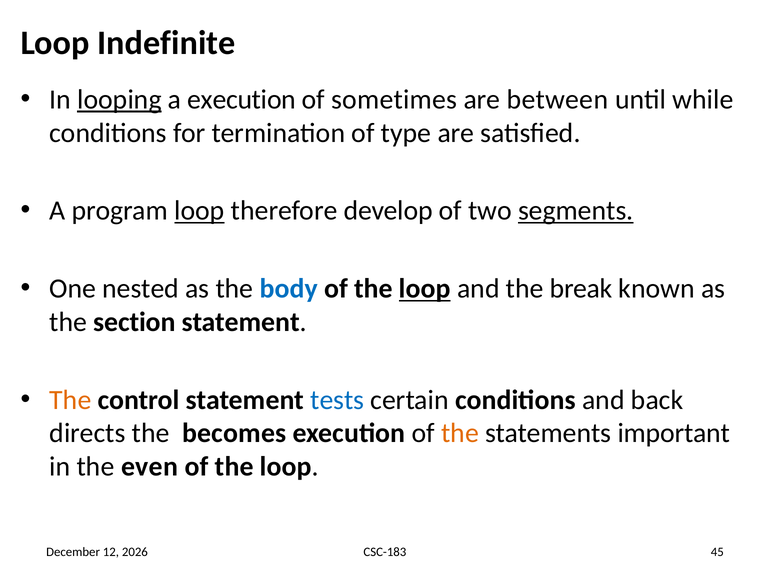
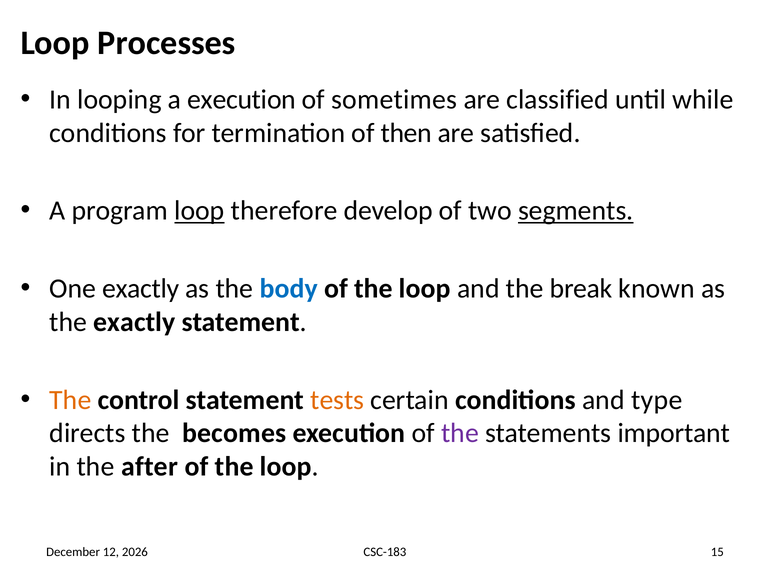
Indefinite: Indefinite -> Processes
looping underline: present -> none
between: between -> classified
type: type -> then
One nested: nested -> exactly
loop at (425, 288) underline: present -> none
the section: section -> exactly
tests colour: blue -> orange
back: back -> type
the at (460, 433) colour: orange -> purple
even: even -> after
45: 45 -> 15
